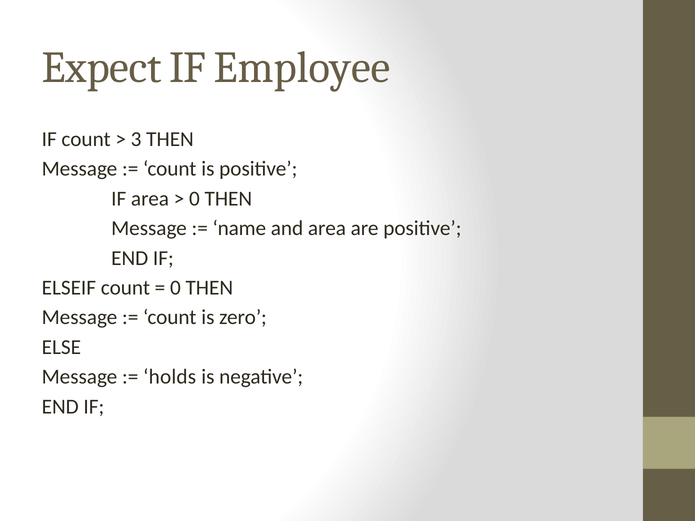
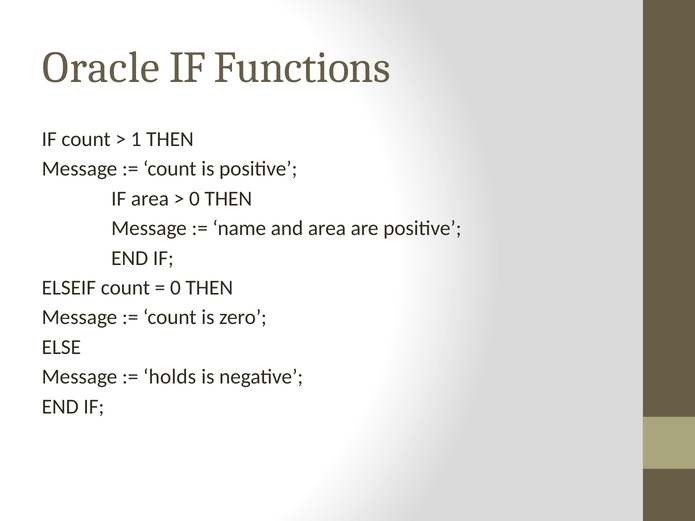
Expect: Expect -> Oracle
Employee: Employee -> Functions
3: 3 -> 1
